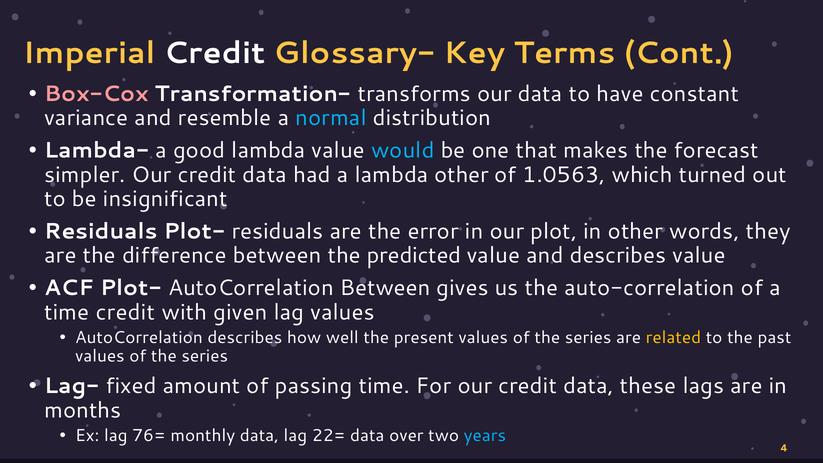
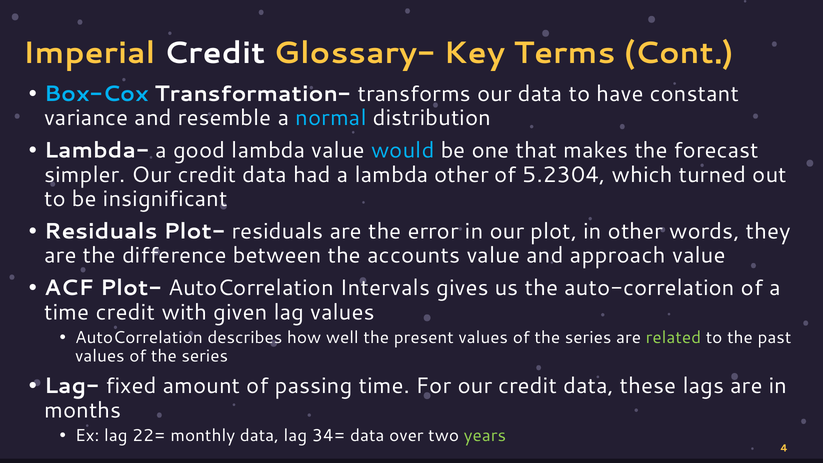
Box-Cox colour: pink -> light blue
1.0563: 1.0563 -> 5.2304
predicted: predicted -> accounts
and describes: describes -> approach
AutoCorrelation Between: Between -> Intervals
related colour: yellow -> light green
76=: 76= -> 22=
22=: 22= -> 34=
years colour: light blue -> light green
